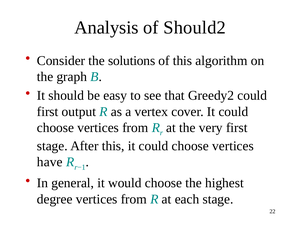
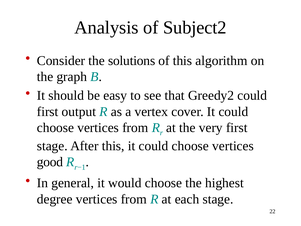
Should2: Should2 -> Subject2
have: have -> good
